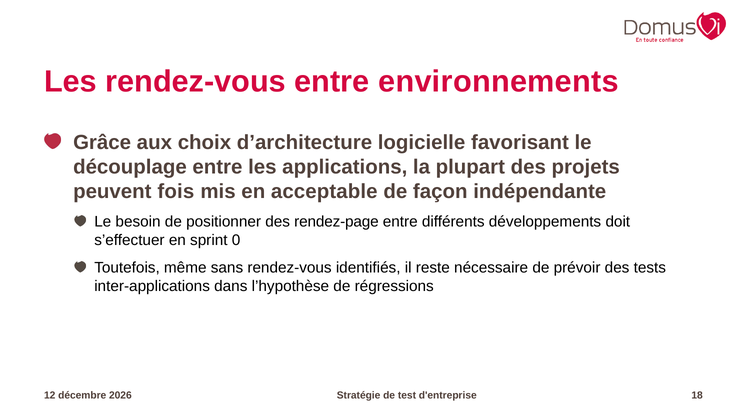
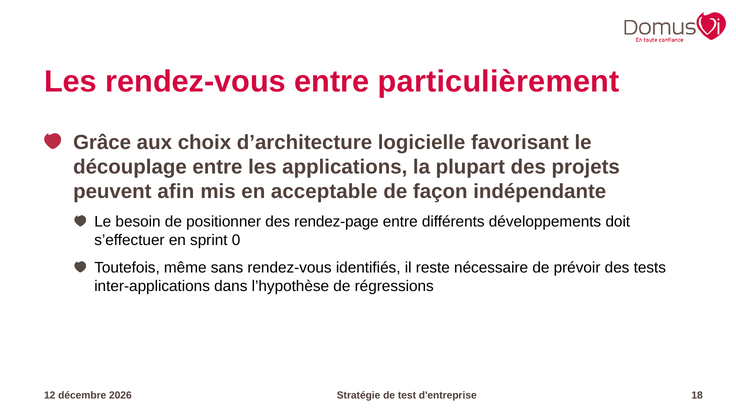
environnements: environnements -> particulièrement
fois: fois -> afin
